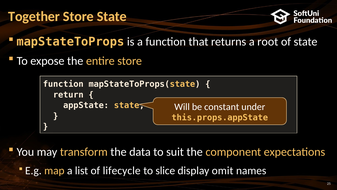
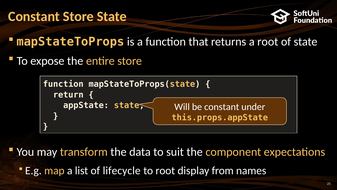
Together at (34, 16): Together -> Constant
to slice: slice -> root
omit: omit -> from
